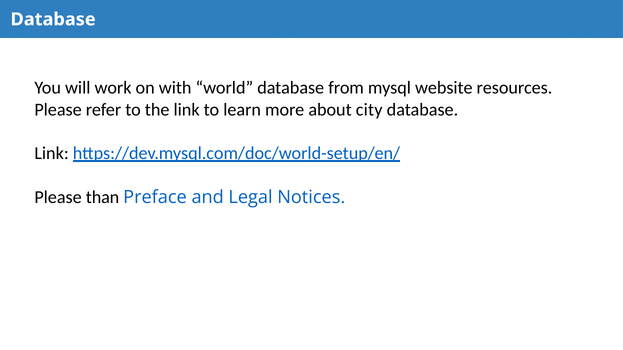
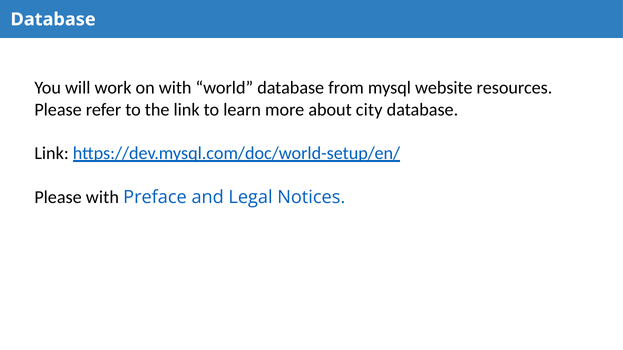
Please than: than -> with
